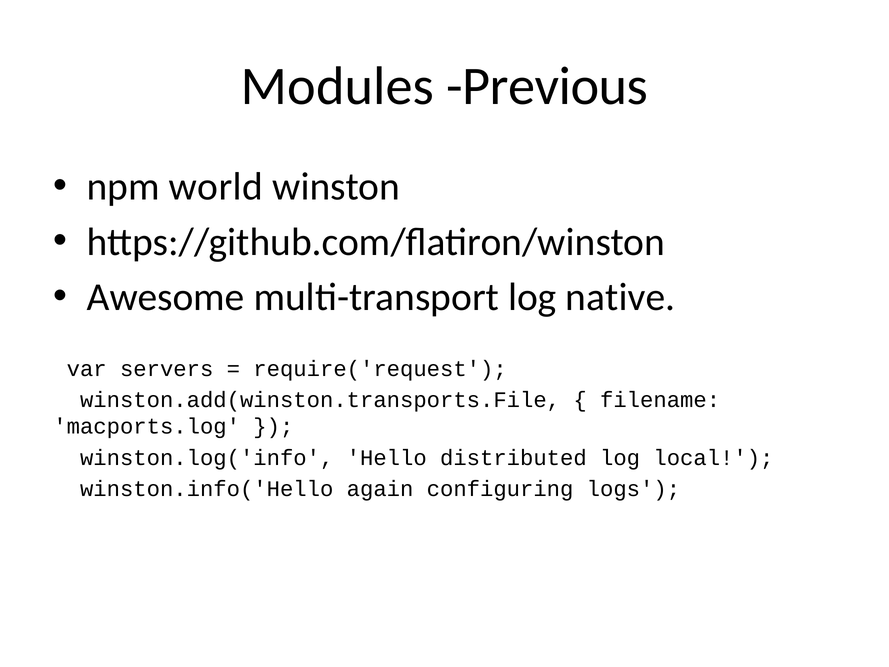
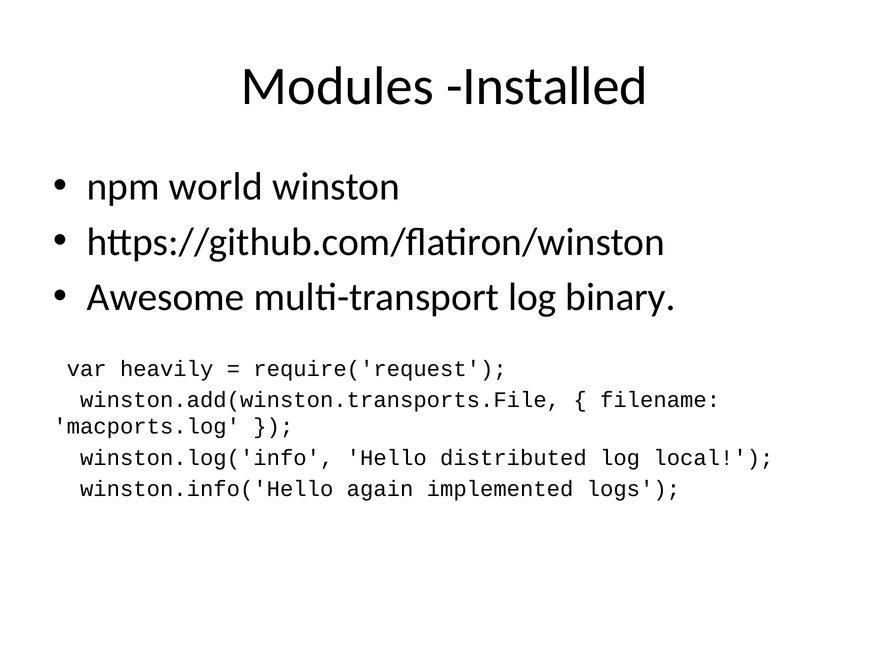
Previous: Previous -> Installed
native: native -> binary
servers: servers -> heavily
configuring: configuring -> implemented
